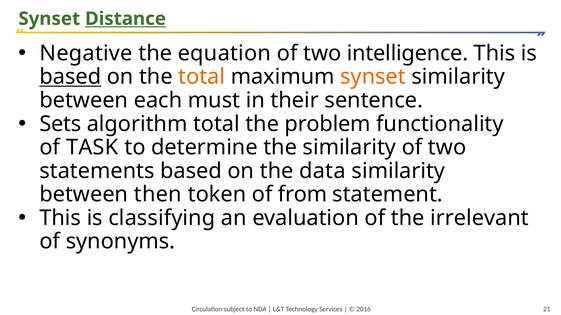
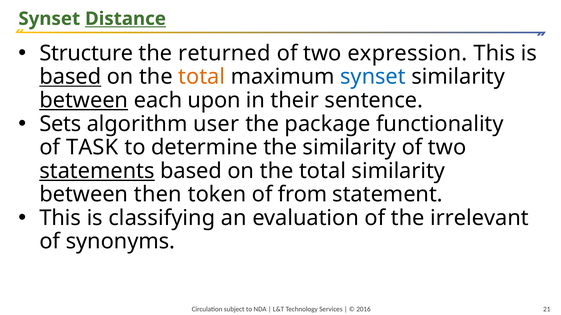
Negative: Negative -> Structure
equation: equation -> returned
intelligence: intelligence -> expression
synset at (373, 77) colour: orange -> blue
between at (84, 100) underline: none -> present
must: must -> upon
algorithm total: total -> user
problem: problem -> package
statements underline: none -> present
data at (322, 171): data -> total
